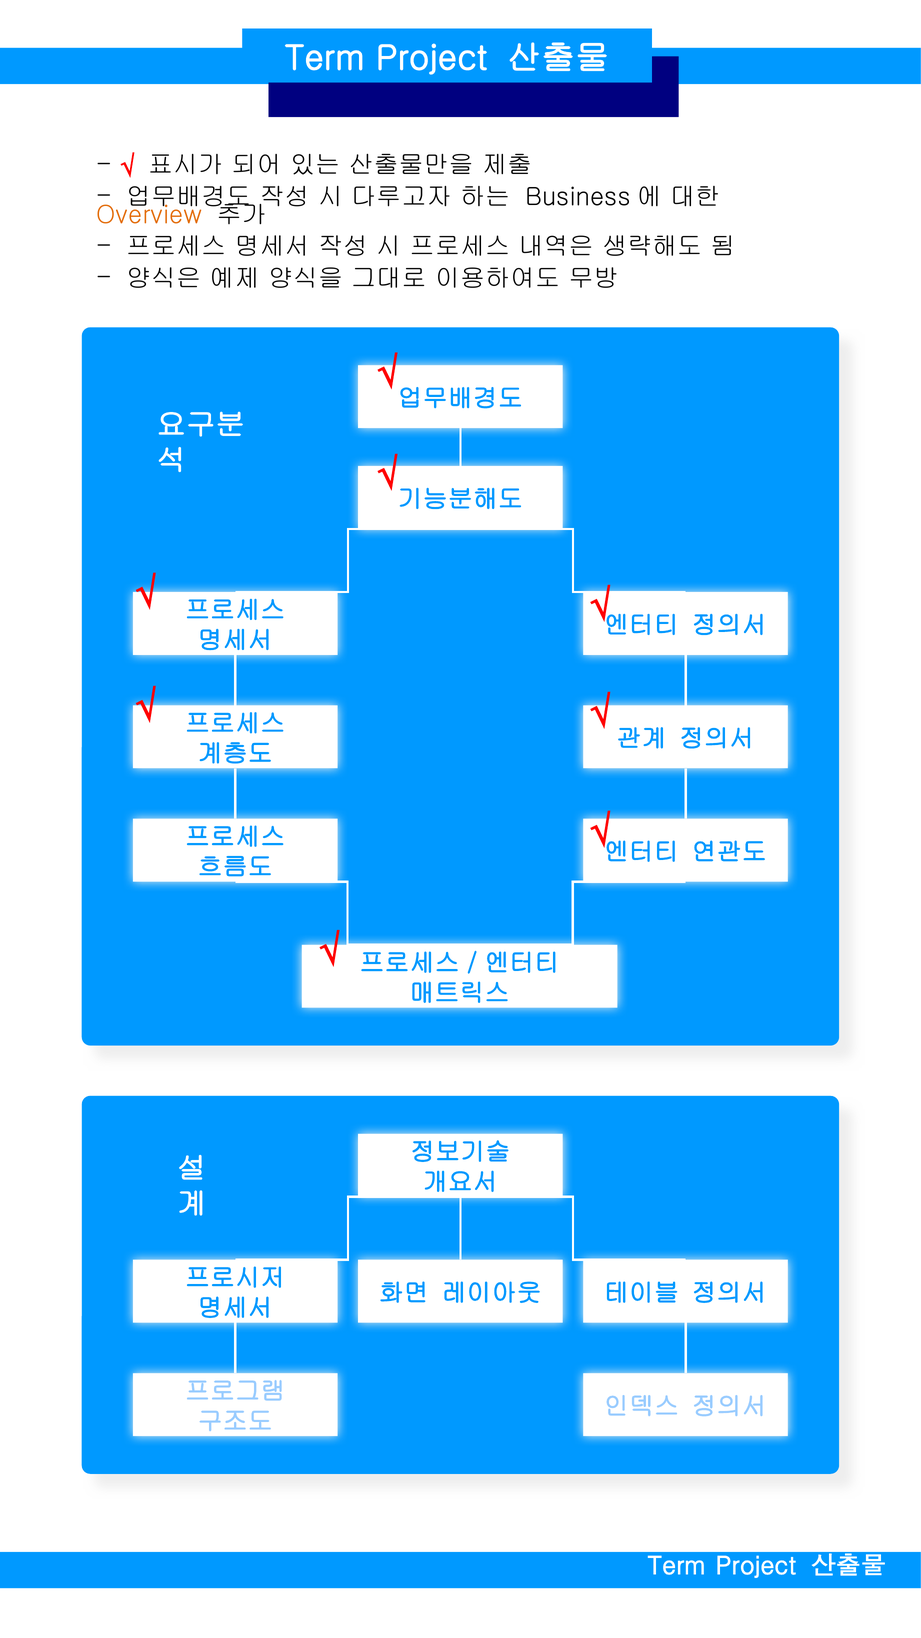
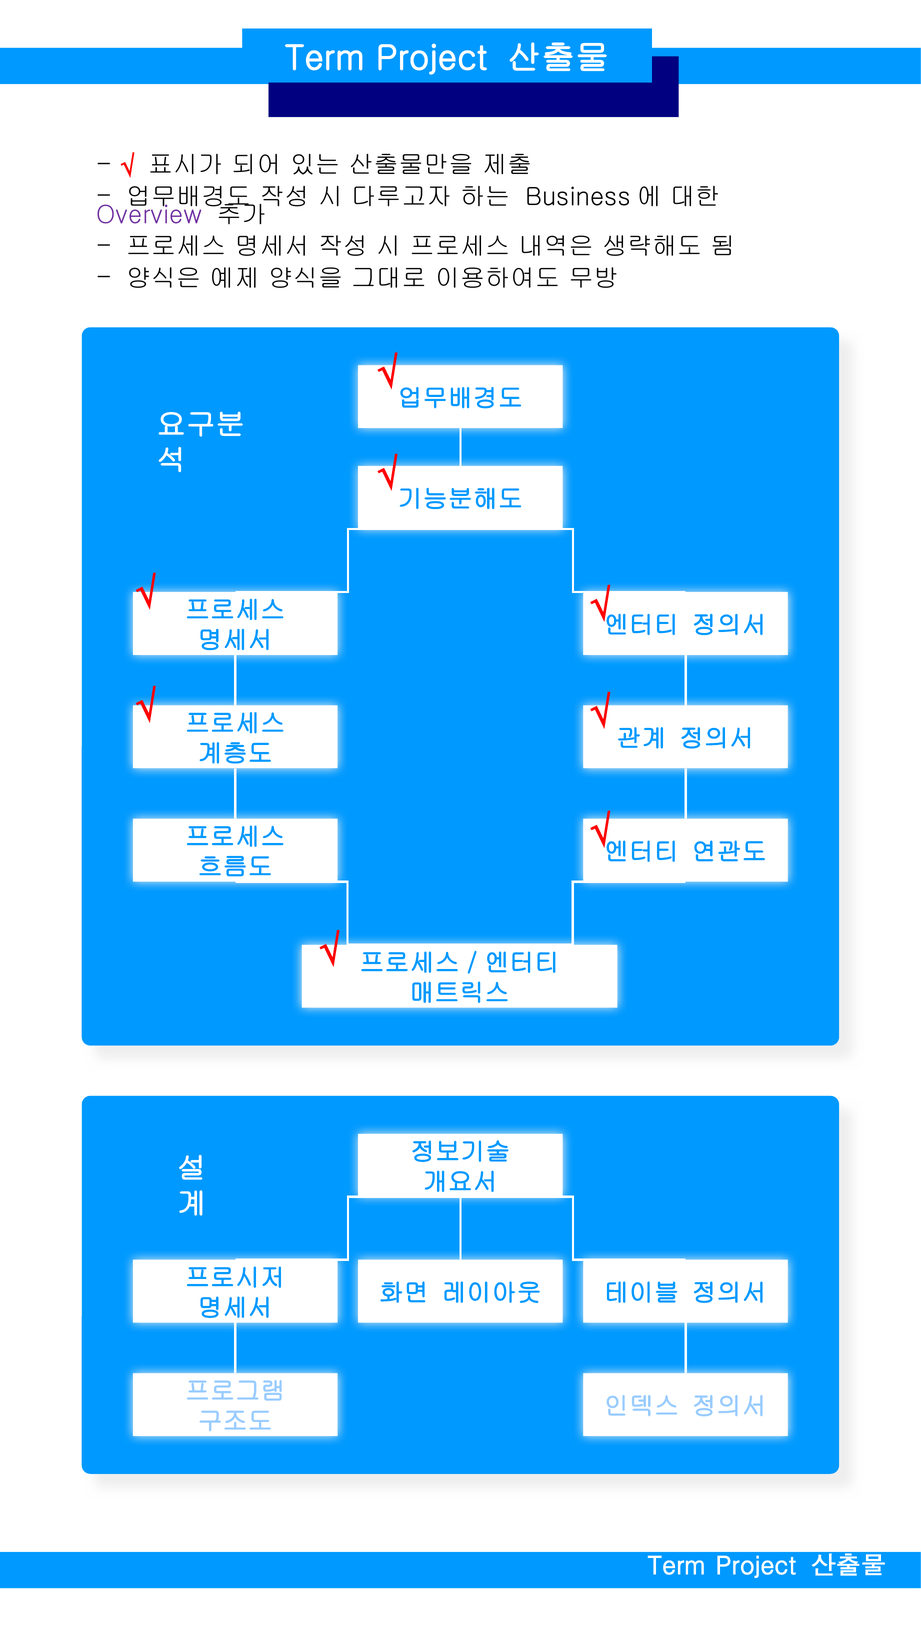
Overview colour: orange -> purple
